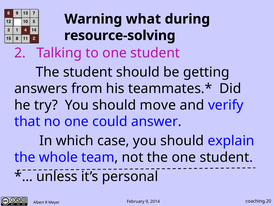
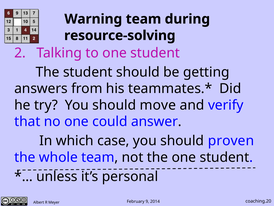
Warning what: what -> team
explain: explain -> proven
